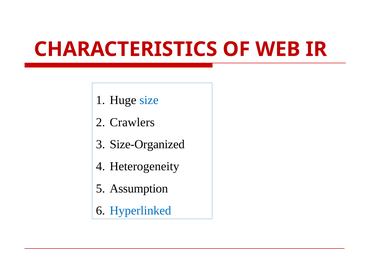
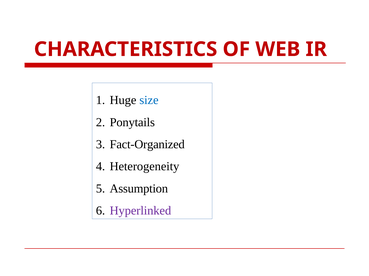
Crawlers: Crawlers -> Ponytails
Size-Organized: Size-Organized -> Fact-Organized
Hyperlinked colour: blue -> purple
